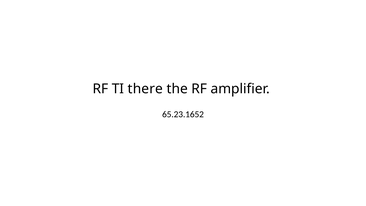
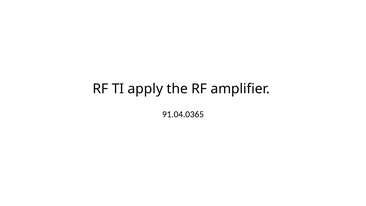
there: there -> apply
65.23.1652: 65.23.1652 -> 91.04.0365
